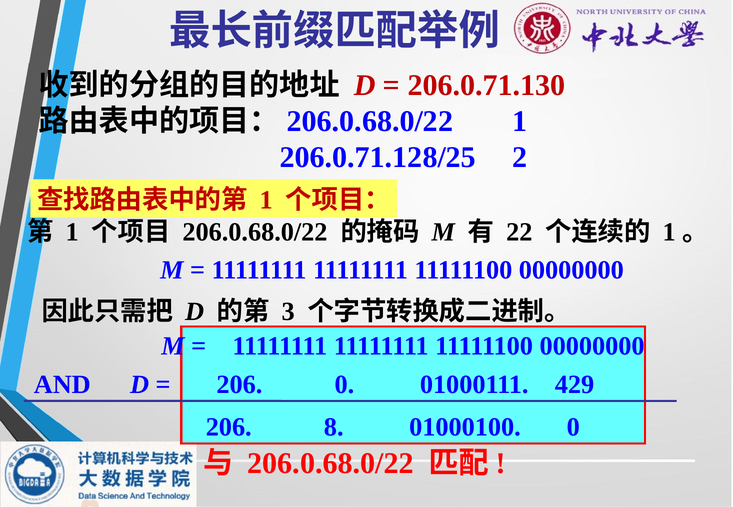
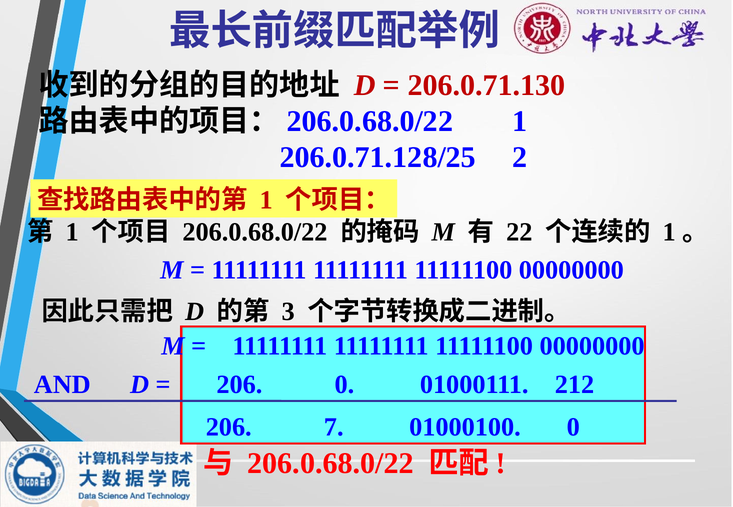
429: 429 -> 212
8: 8 -> 7
